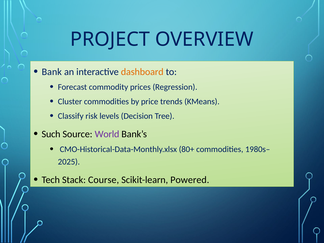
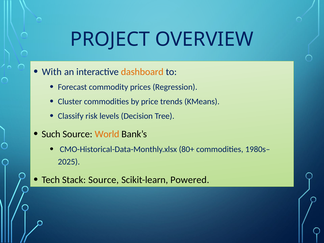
Bank: Bank -> With
World colour: purple -> orange
Stack Course: Course -> Source
